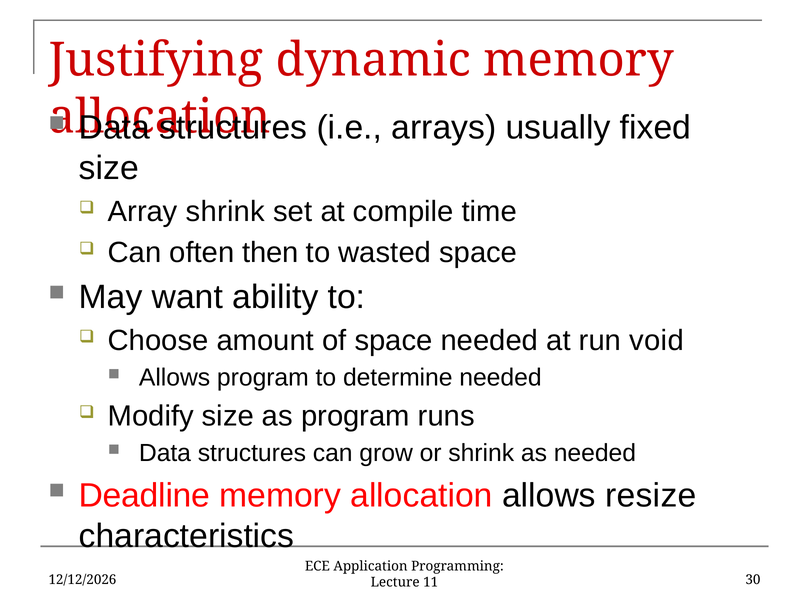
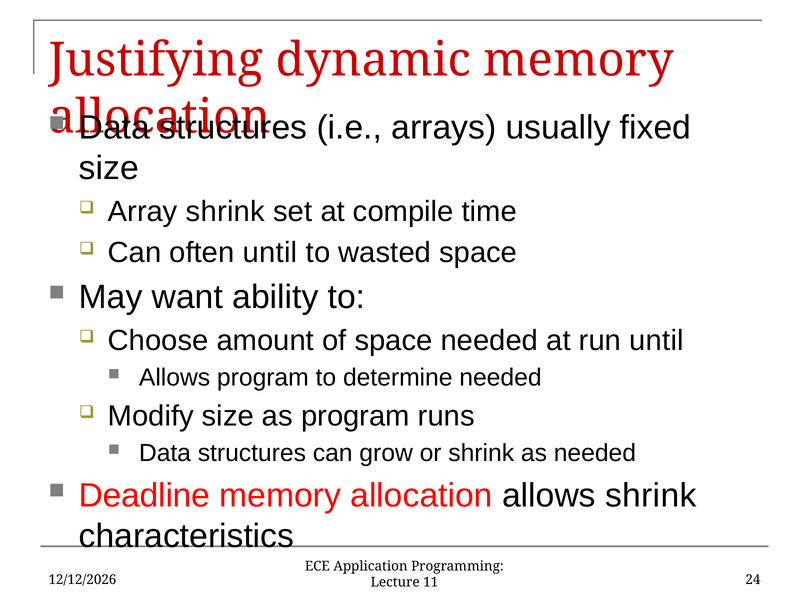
often then: then -> until
run void: void -> until
allows resize: resize -> shrink
30: 30 -> 24
